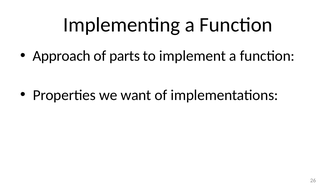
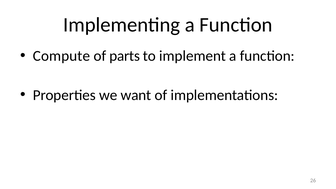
Approach: Approach -> Compute
